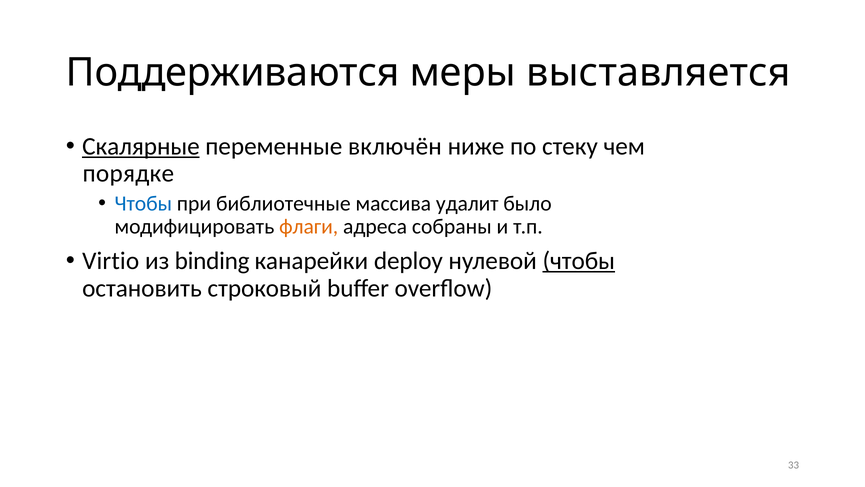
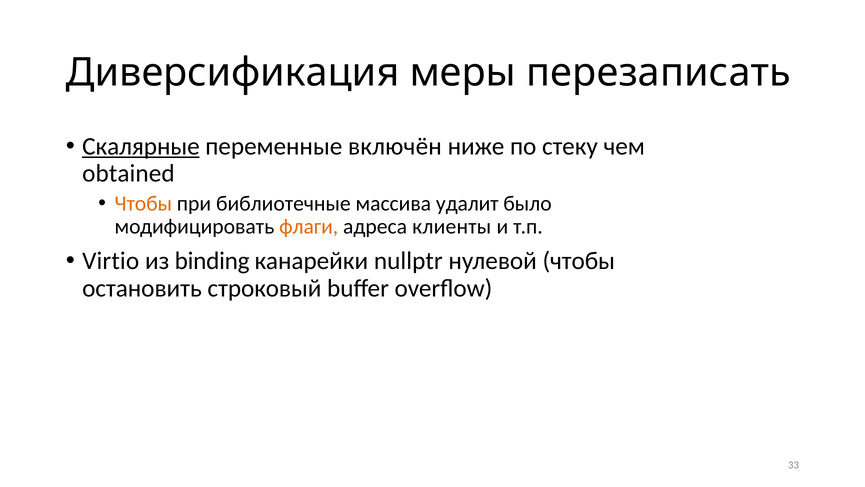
Поддерживаются: Поддерживаются -> Диверсификация
выставляется: выставляется -> перезаписать
порядке: порядке -> obtained
Чтобы at (143, 203) colour: blue -> orange
собраны: собраны -> клиенты
deploy: deploy -> nullptr
чтобы at (579, 261) underline: present -> none
